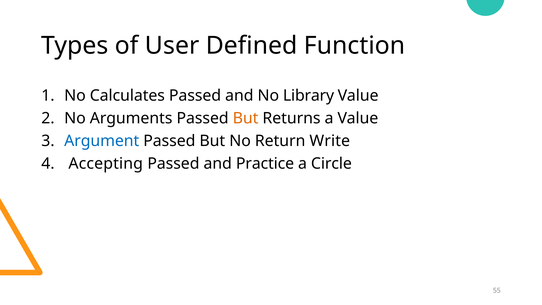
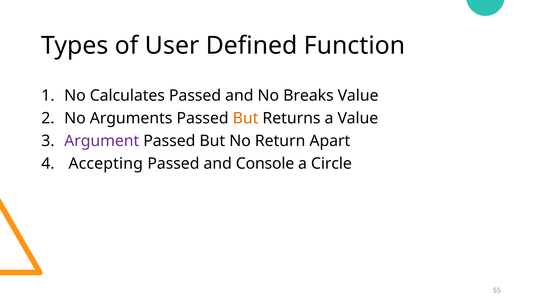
Library: Library -> Breaks
Argument colour: blue -> purple
Write: Write -> Apart
Practice: Practice -> Console
